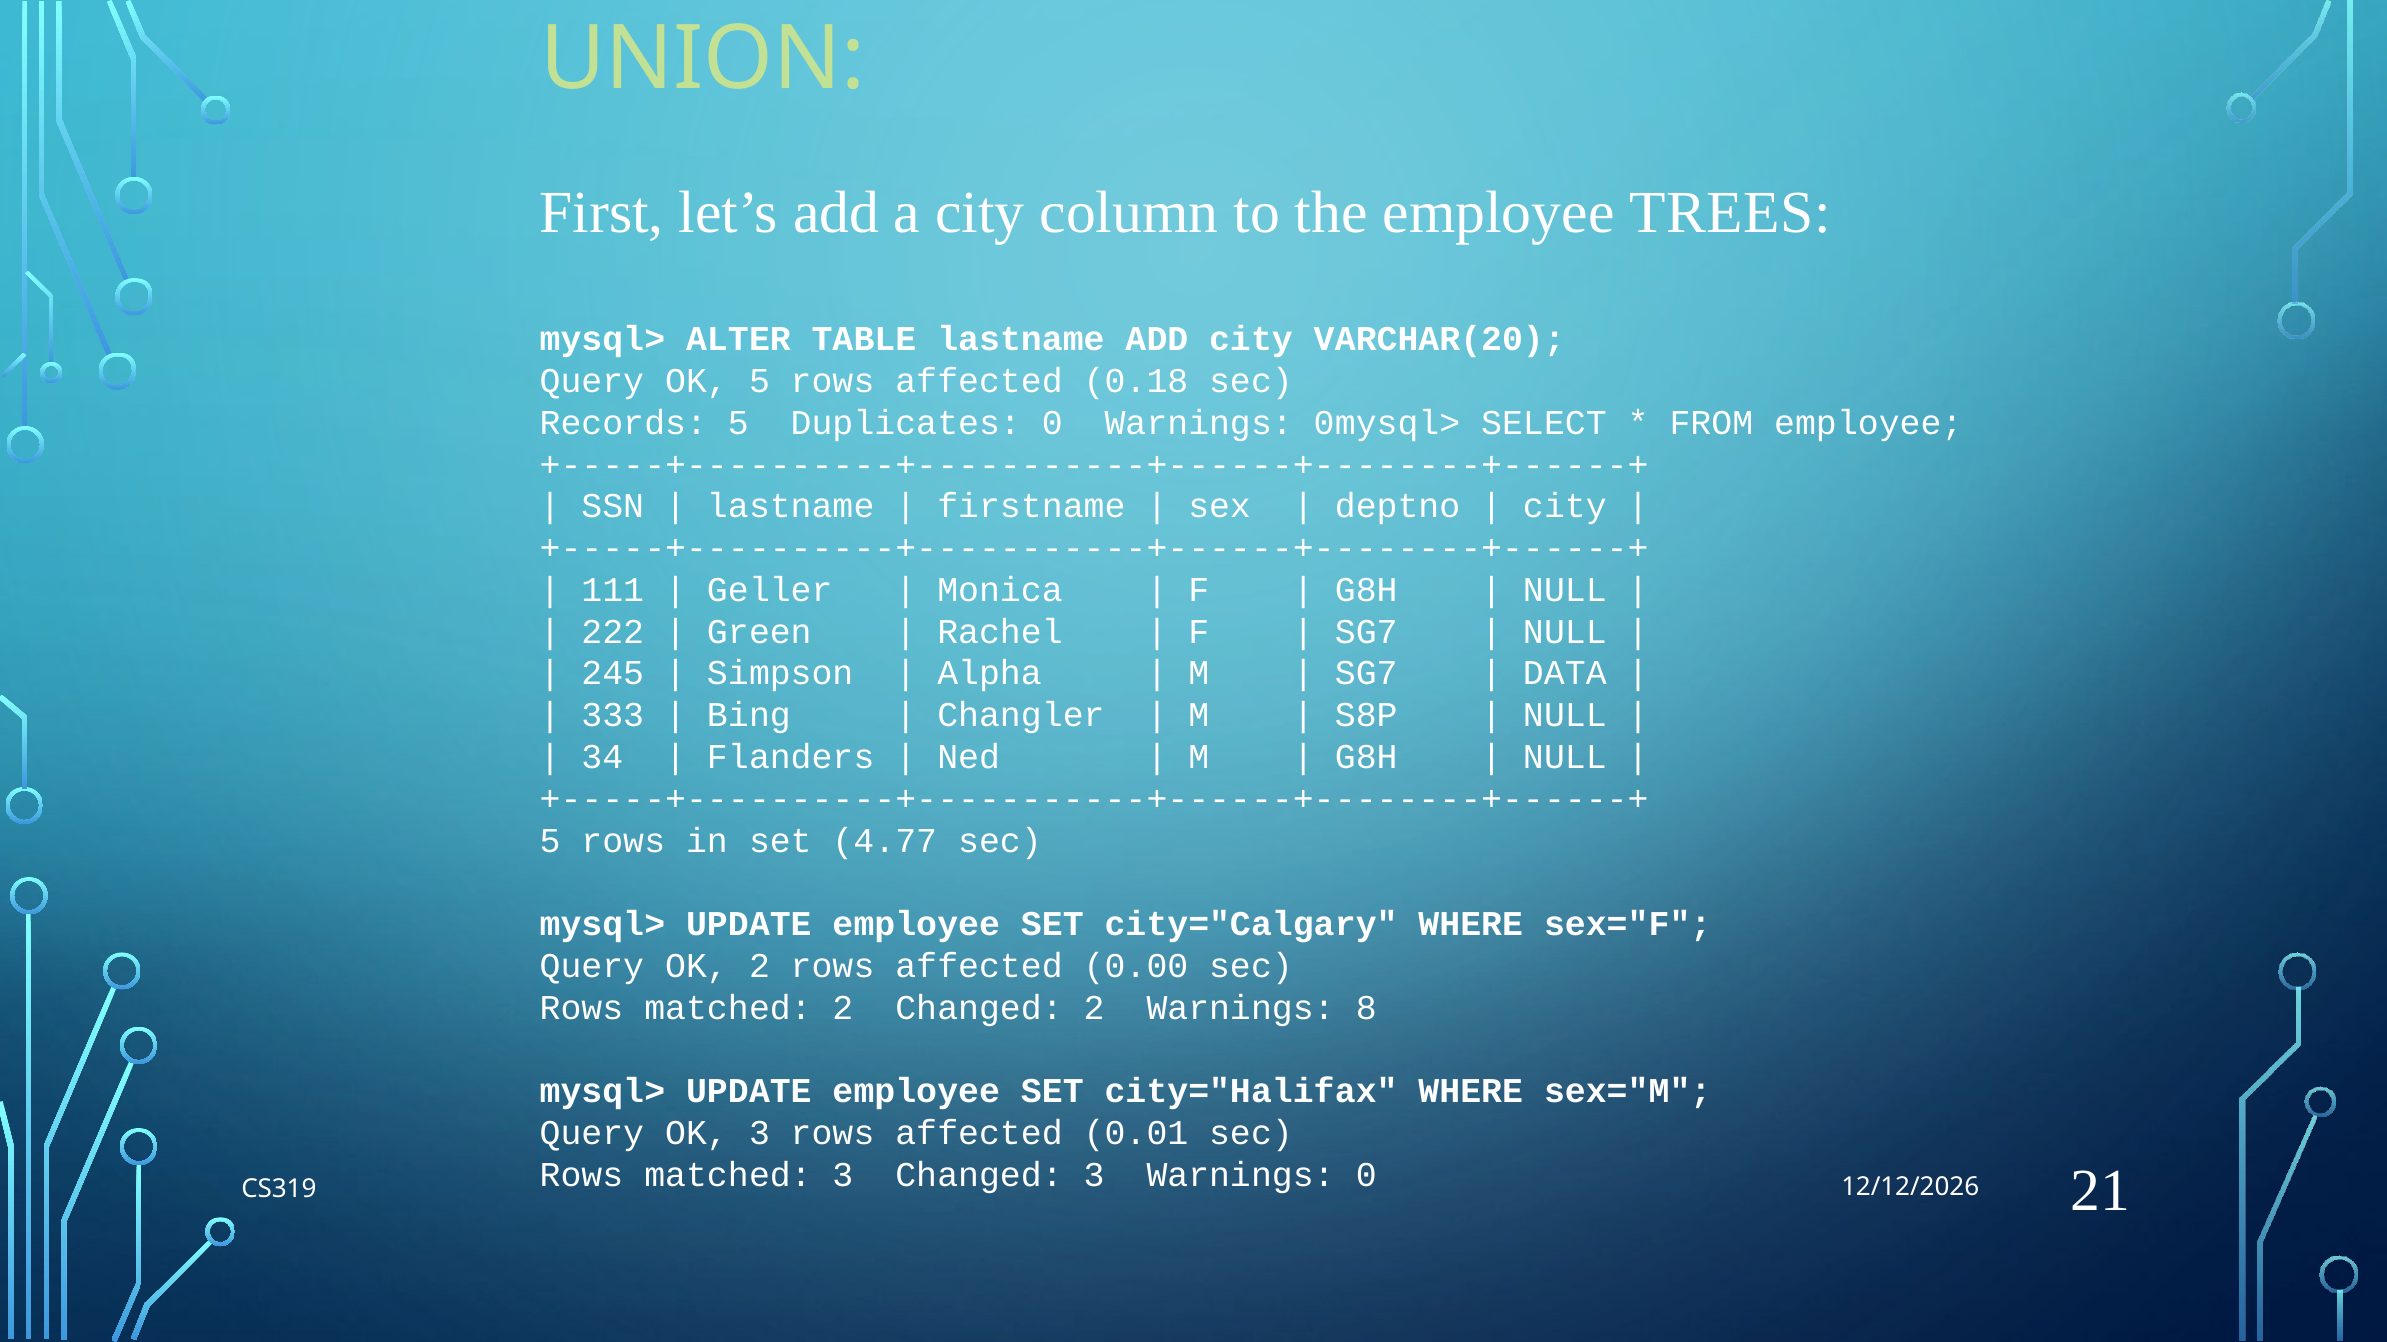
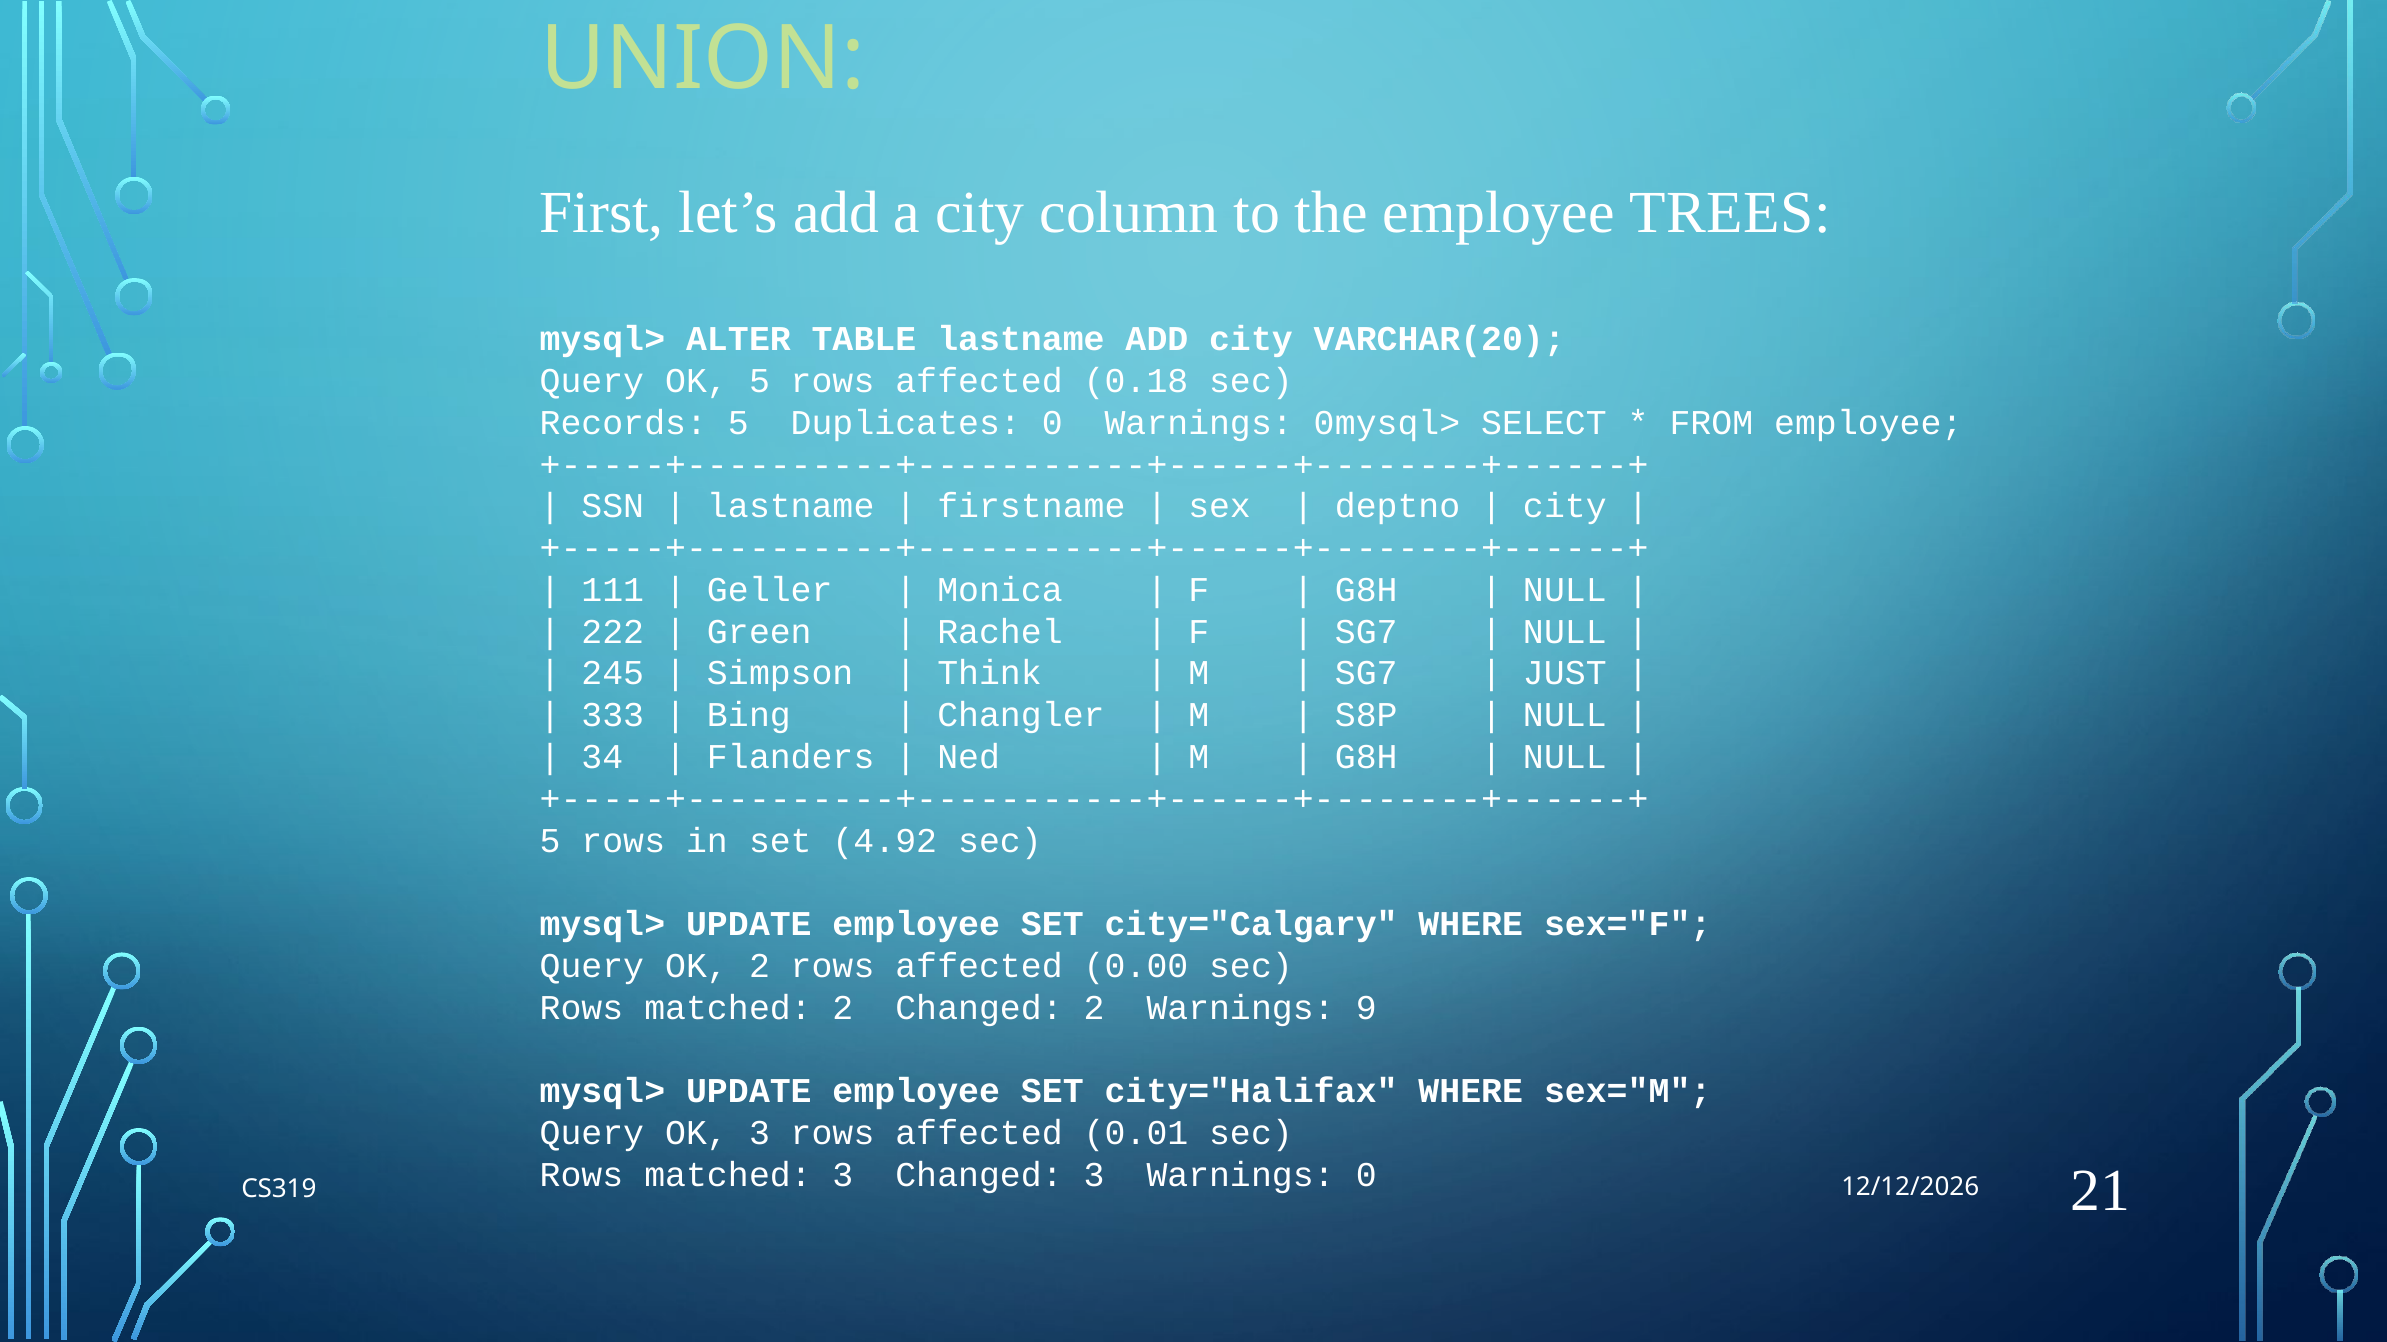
Alpha: Alpha -> Think
DATA: DATA -> JUST
4.77: 4.77 -> 4.92
8: 8 -> 9
